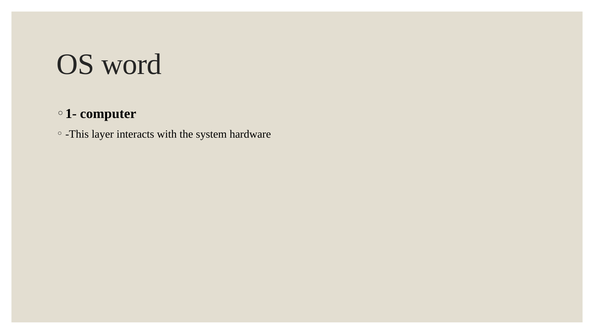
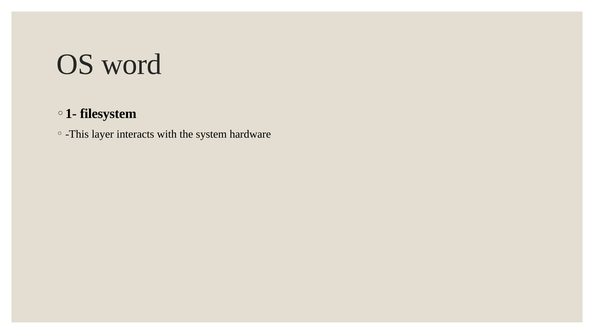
computer: computer -> filesystem
